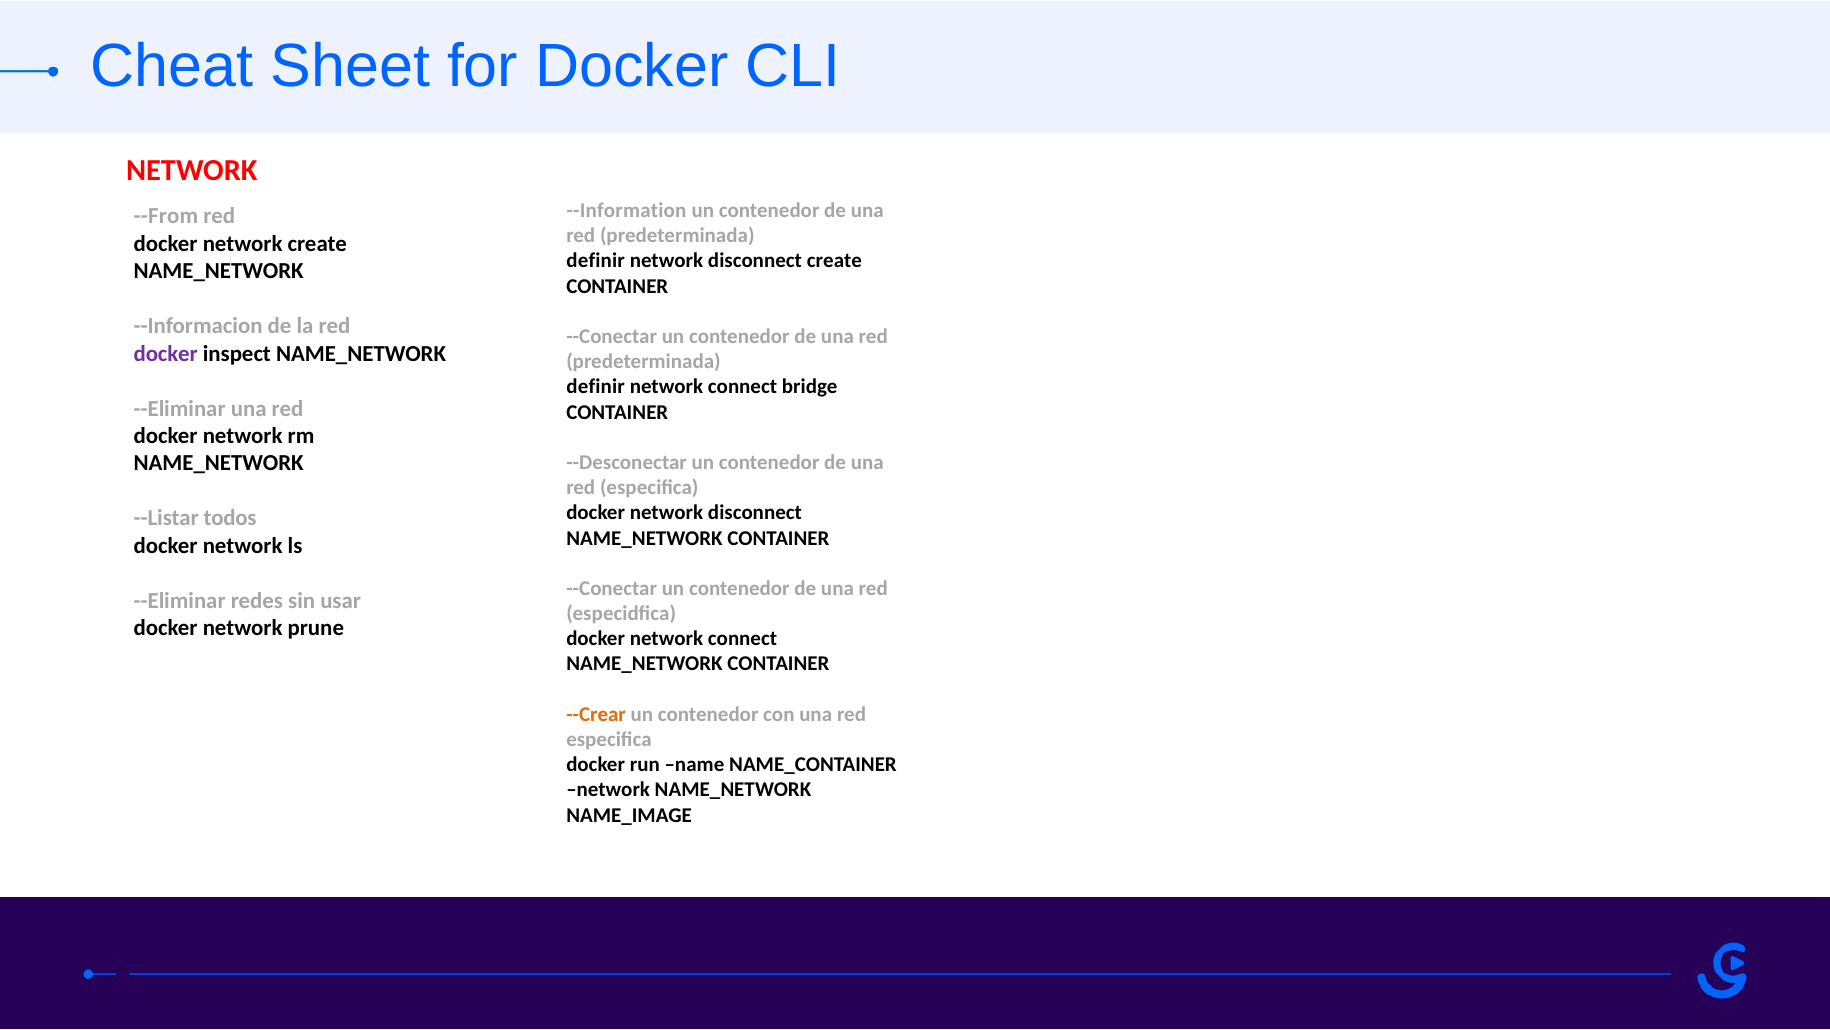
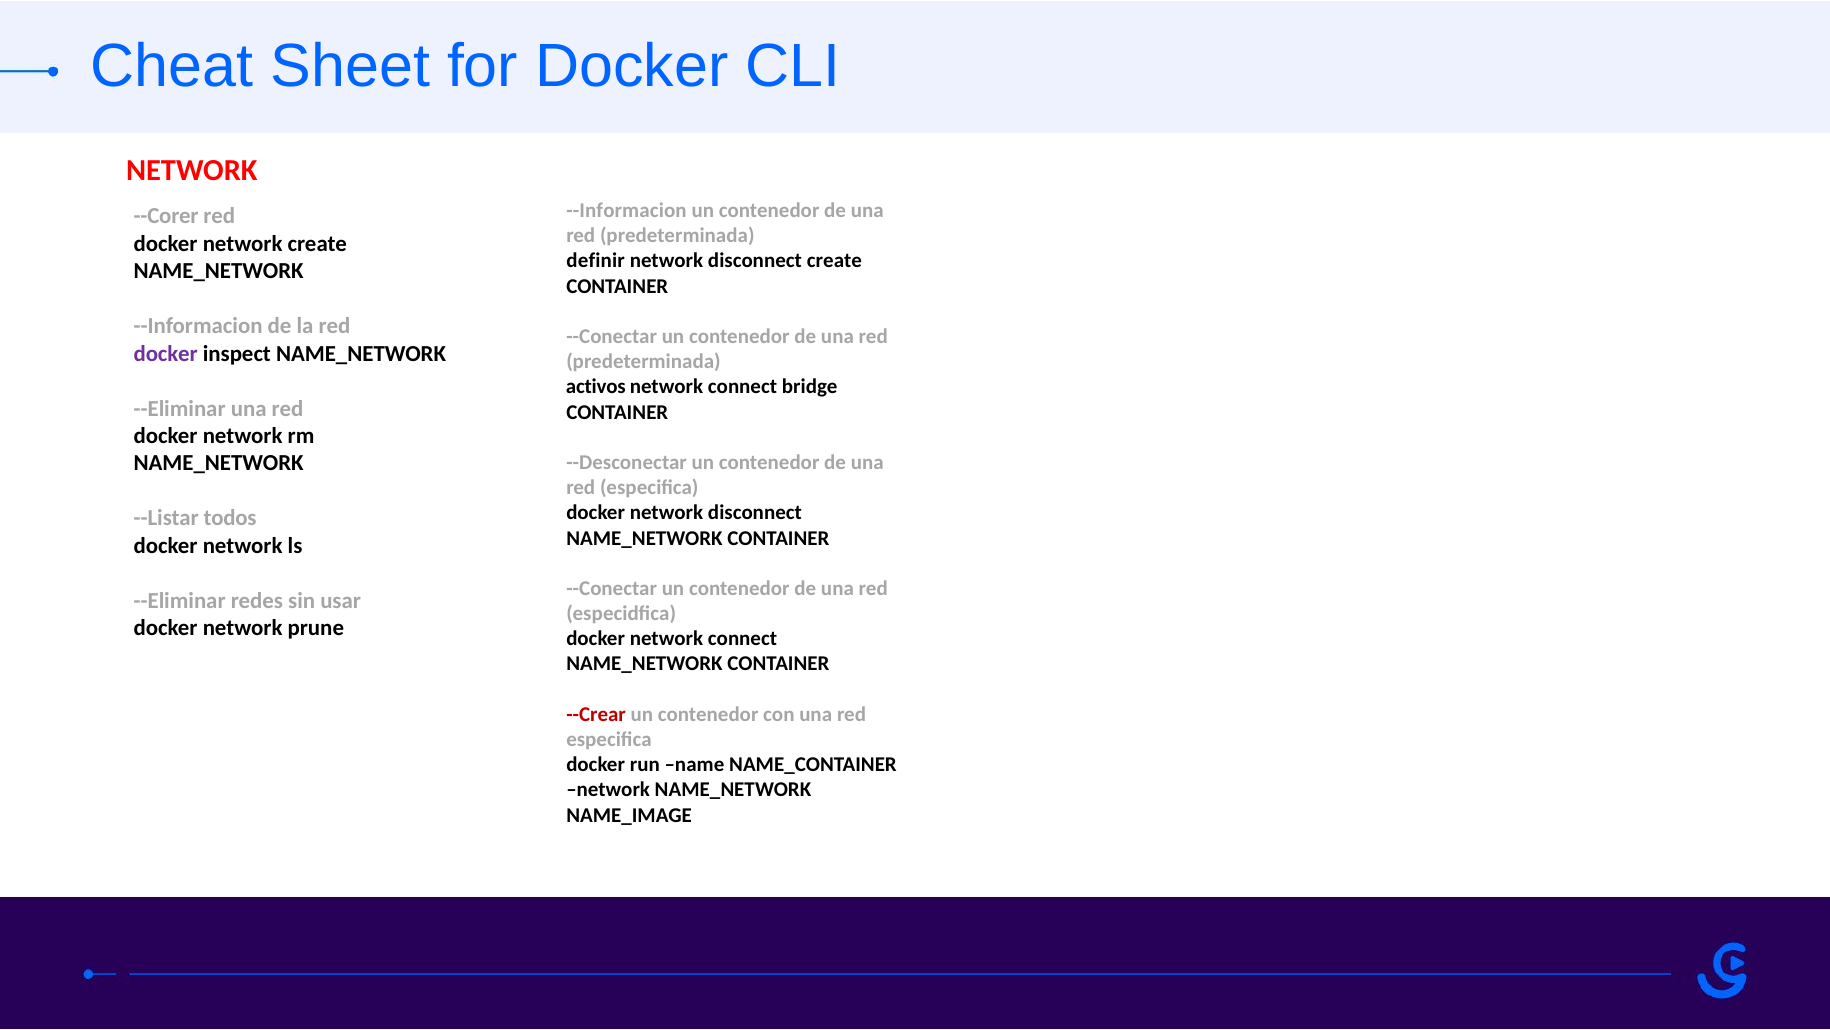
--Information at (626, 210): --Information -> --Informacion
--From: --From -> --Corer
definir at (596, 387): definir -> activos
--Crear colour: orange -> red
